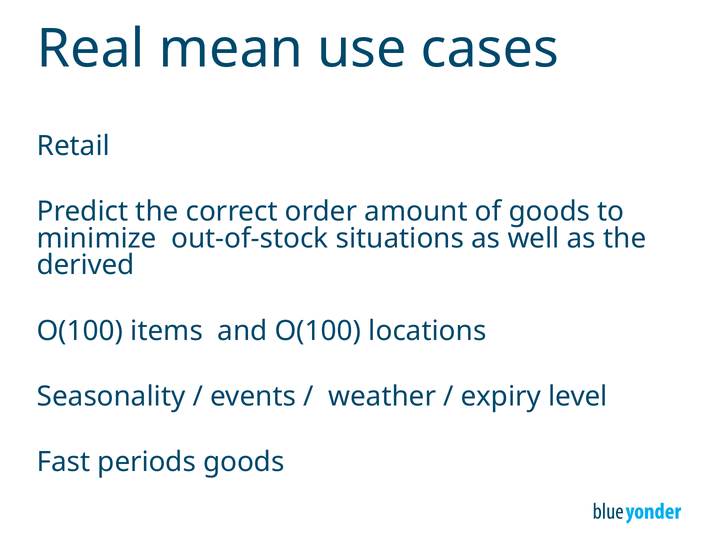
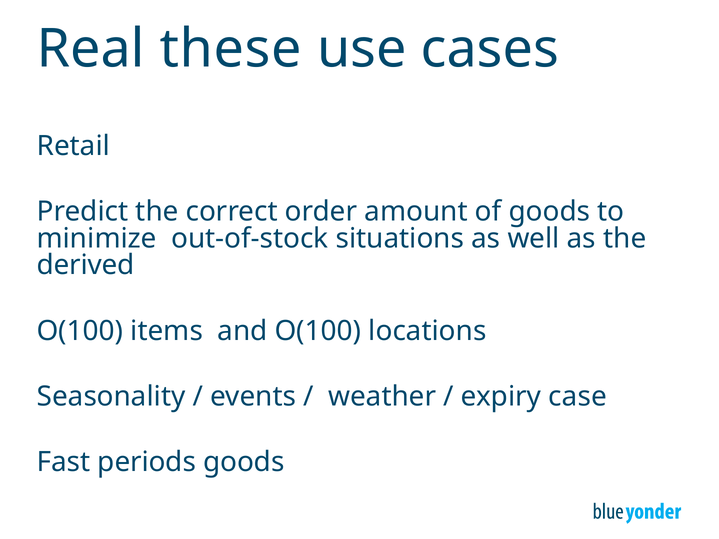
mean: mean -> these
level: level -> case
